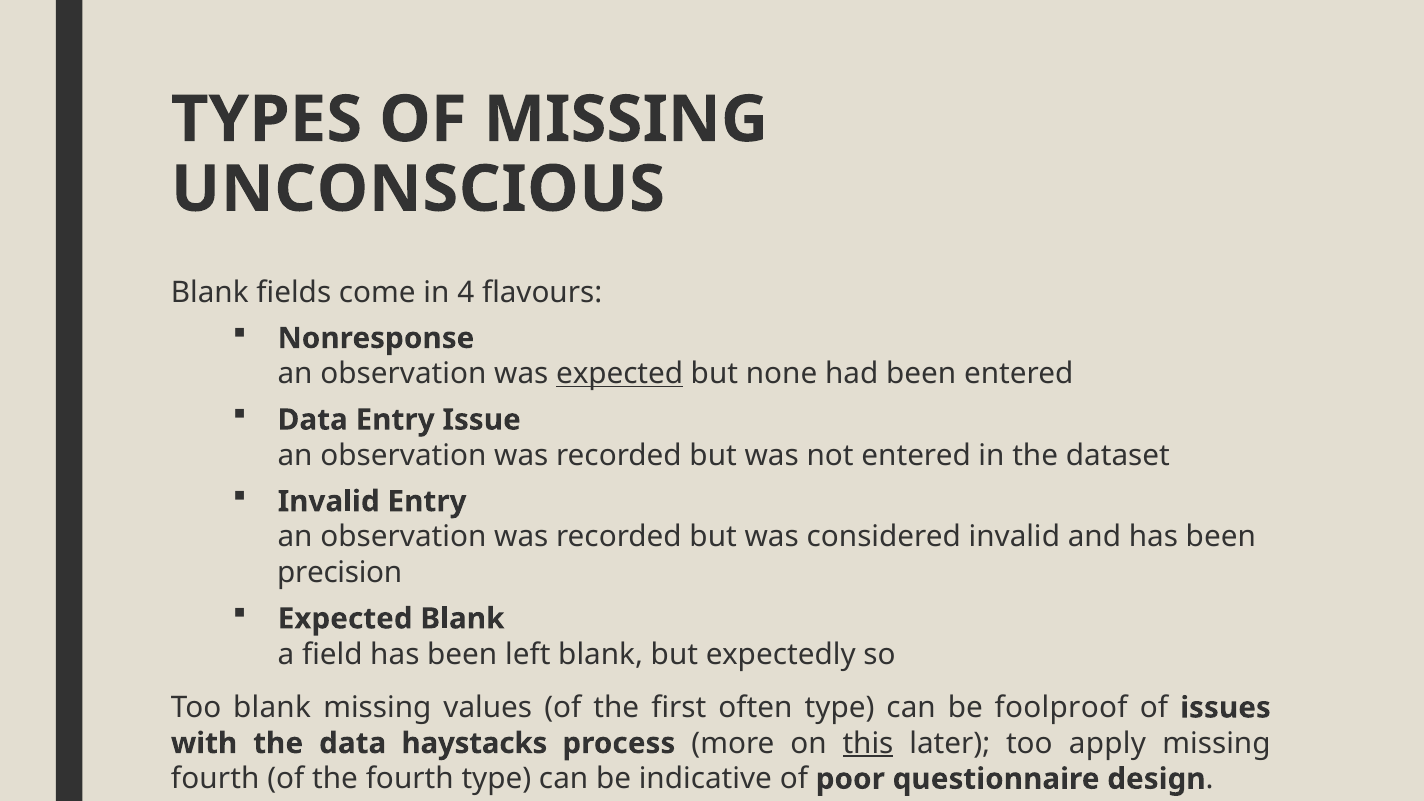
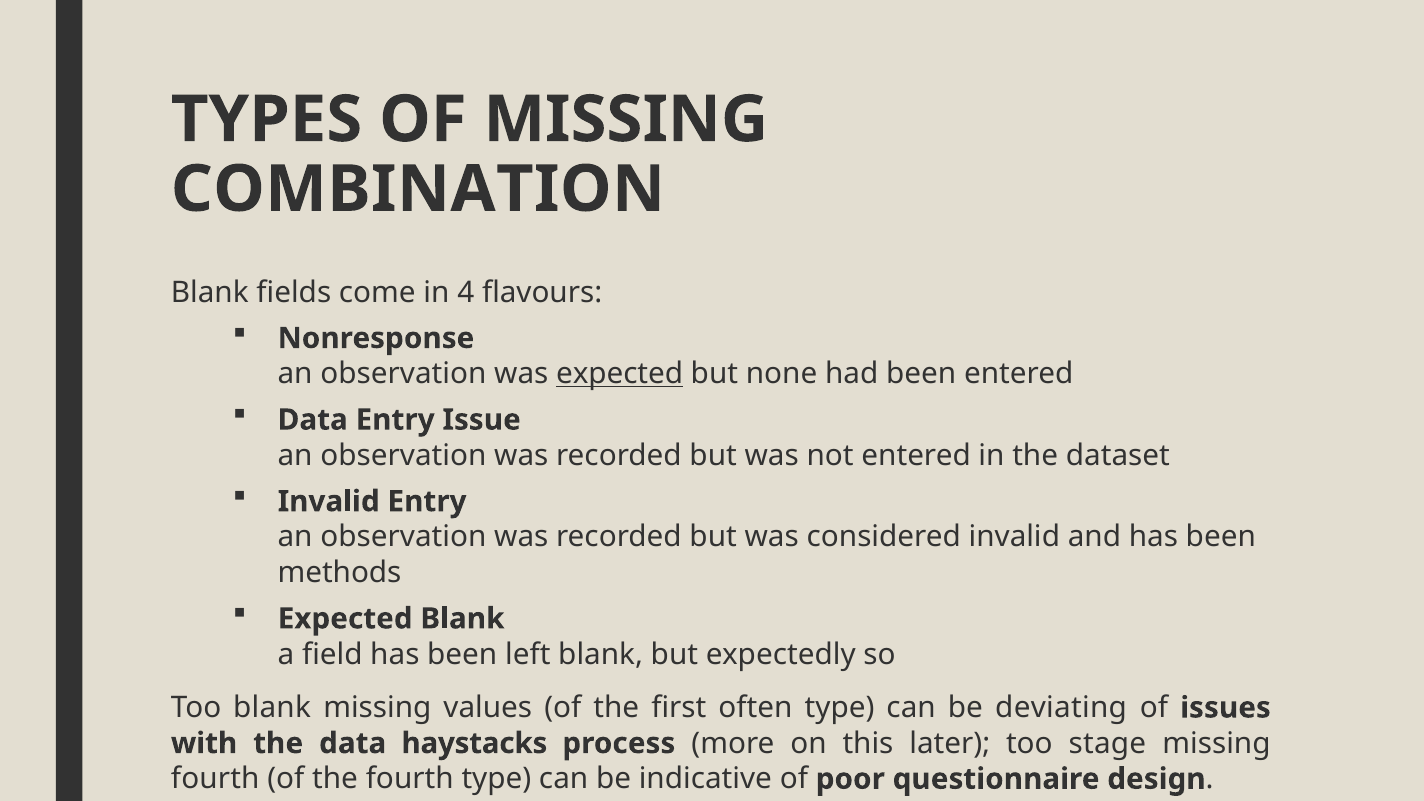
UNCONSCIOUS: UNCONSCIOUS -> COMBINATION
precision: precision -> methods
foolproof: foolproof -> deviating
this underline: present -> none
apply: apply -> stage
